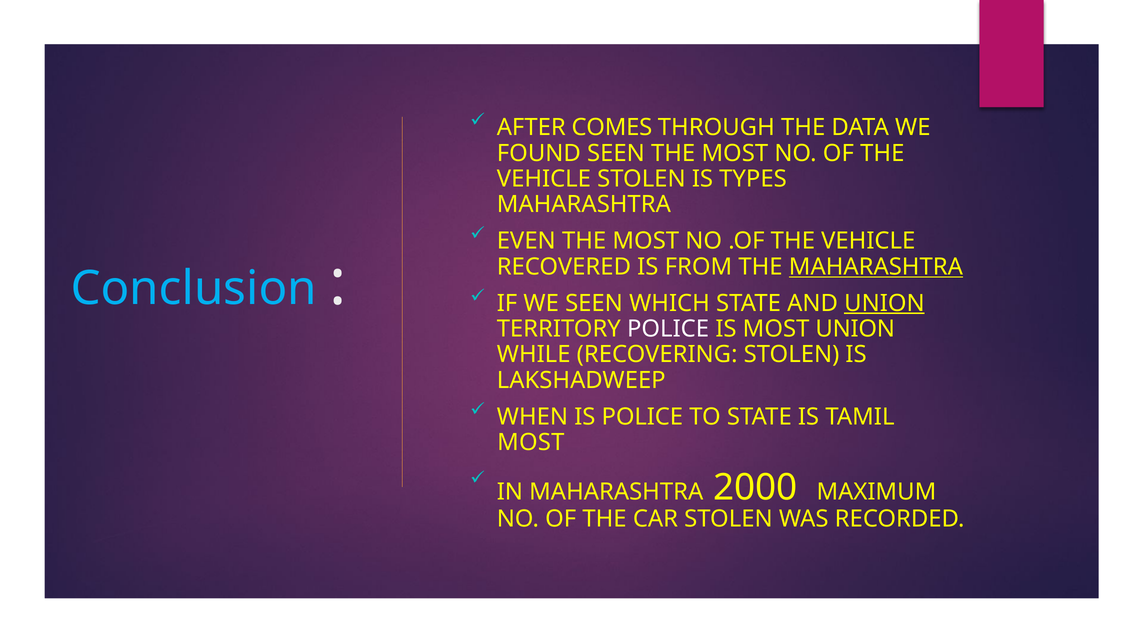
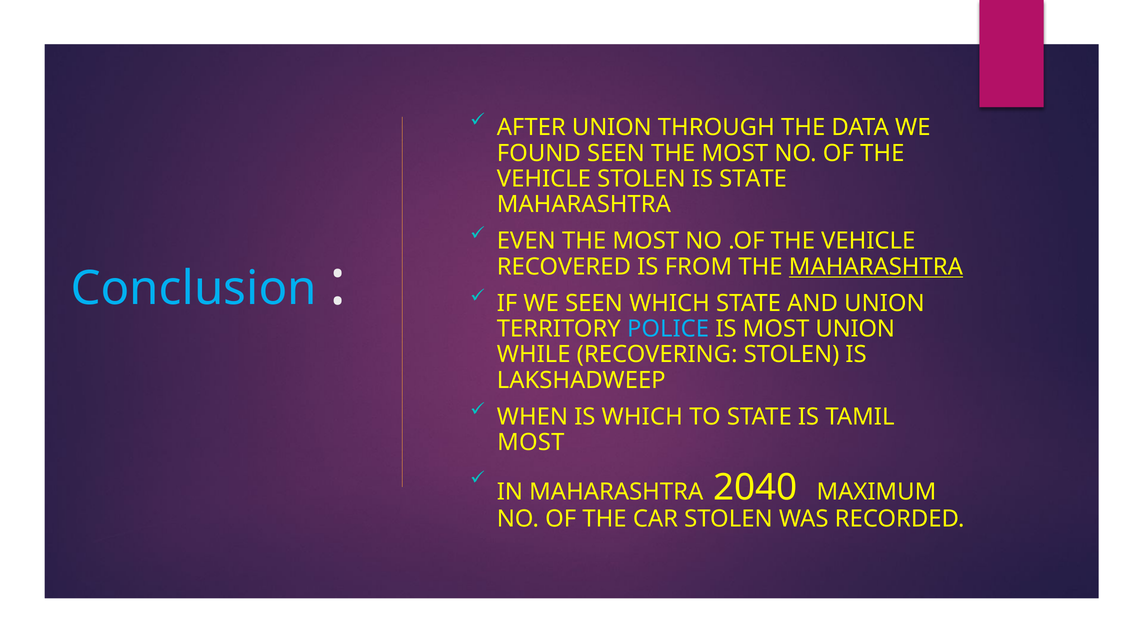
AFTER COMES: COMES -> UNION
IS TYPES: TYPES -> STATE
UNION at (884, 303) underline: present -> none
POLICE at (668, 329) colour: white -> light blue
IS POLICE: POLICE -> WHICH
2000: 2000 -> 2040
